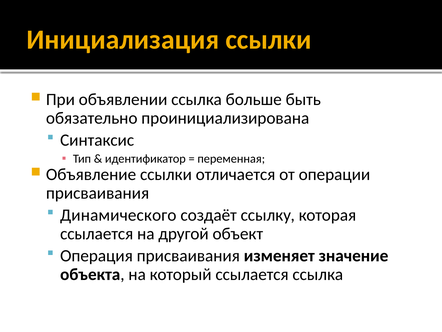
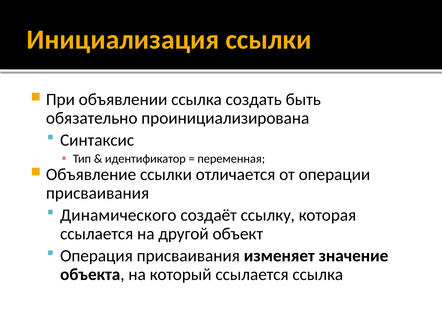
больше: больше -> создать
